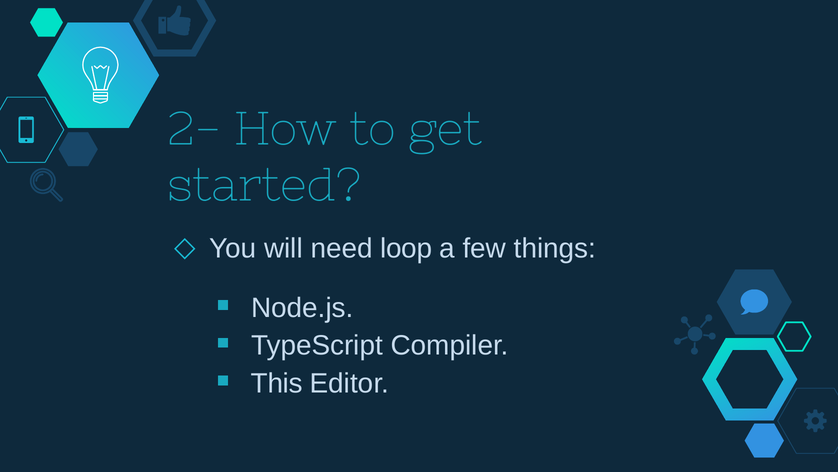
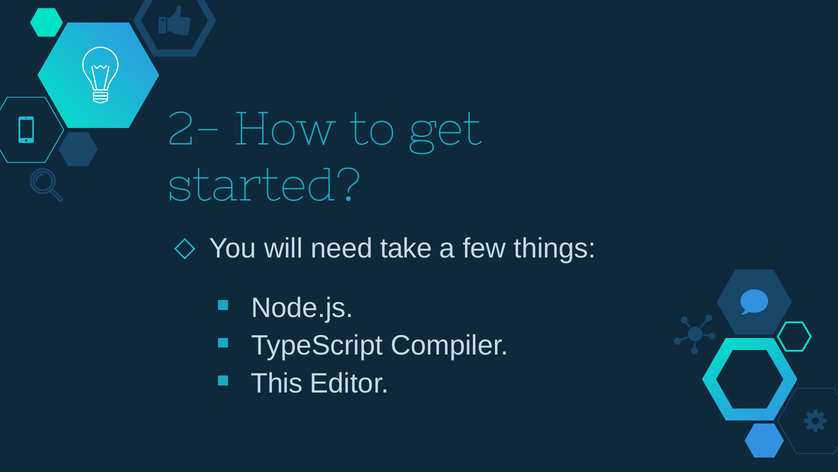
loop: loop -> take
